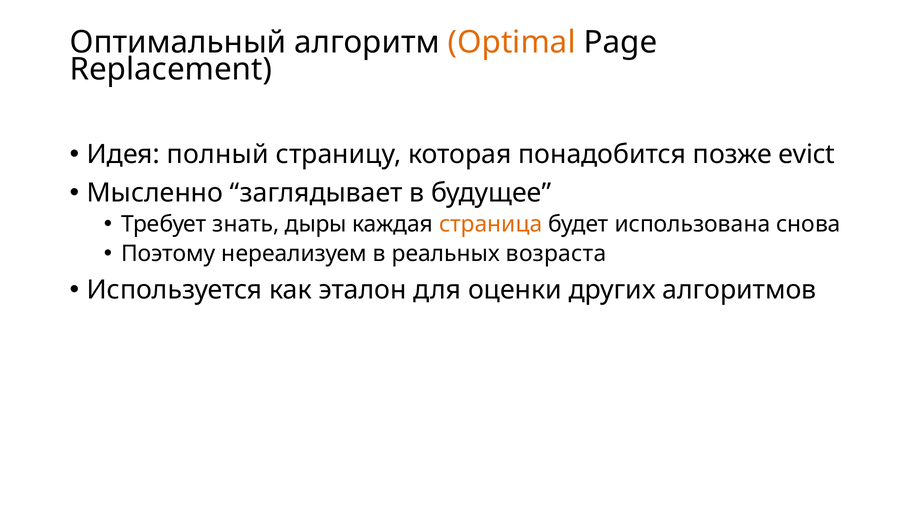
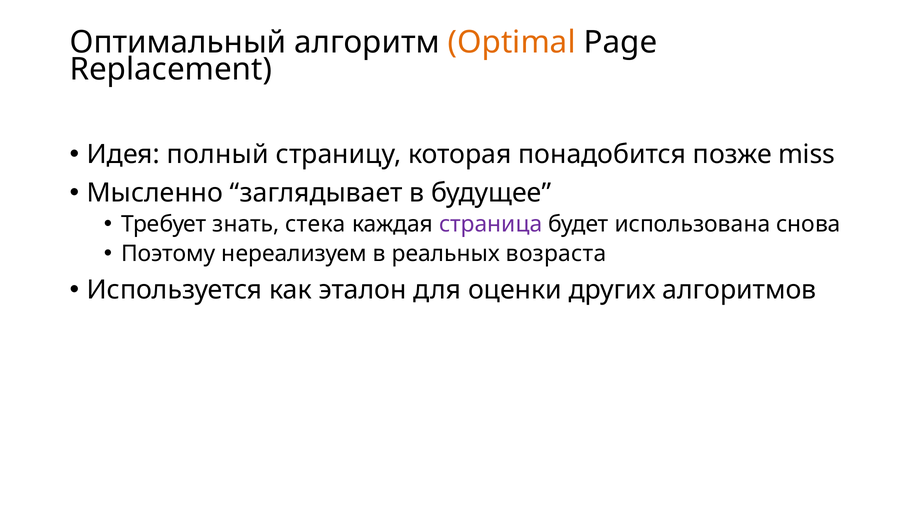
evict: evict -> miss
дыры: дыры -> стека
страница colour: orange -> purple
